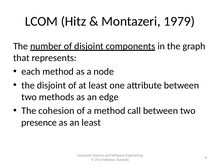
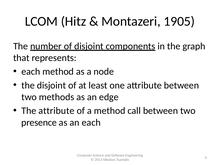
1979: 1979 -> 1905
The cohesion: cohesion -> attribute
an least: least -> each
